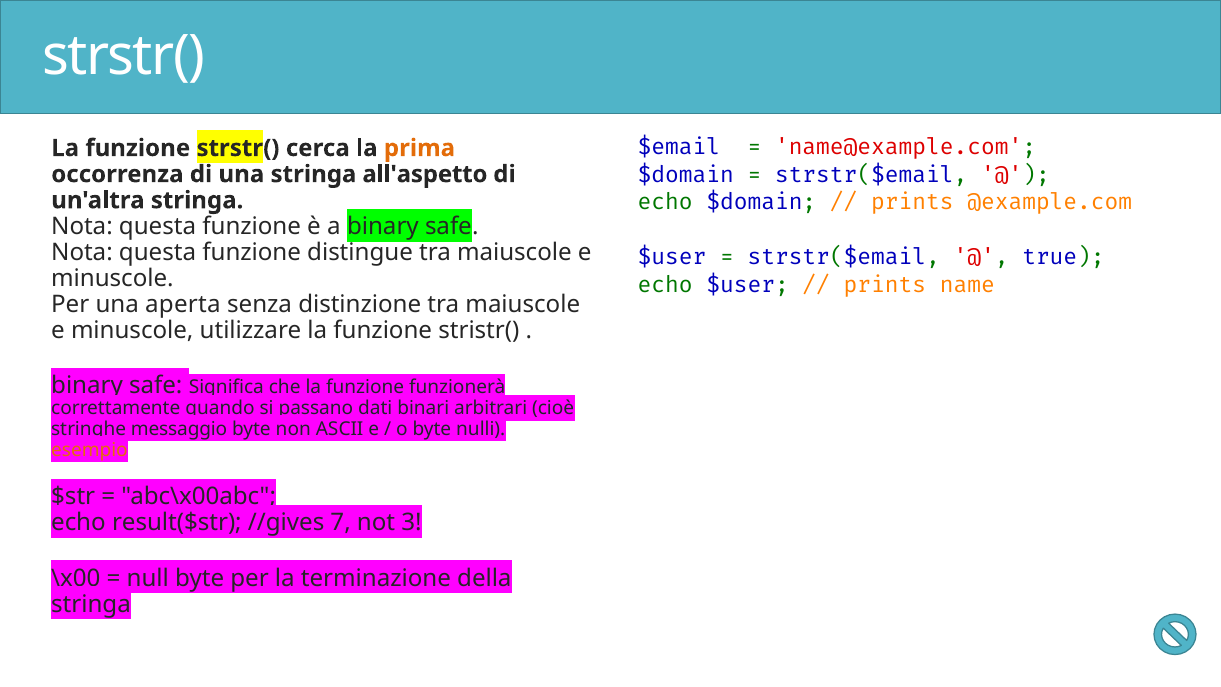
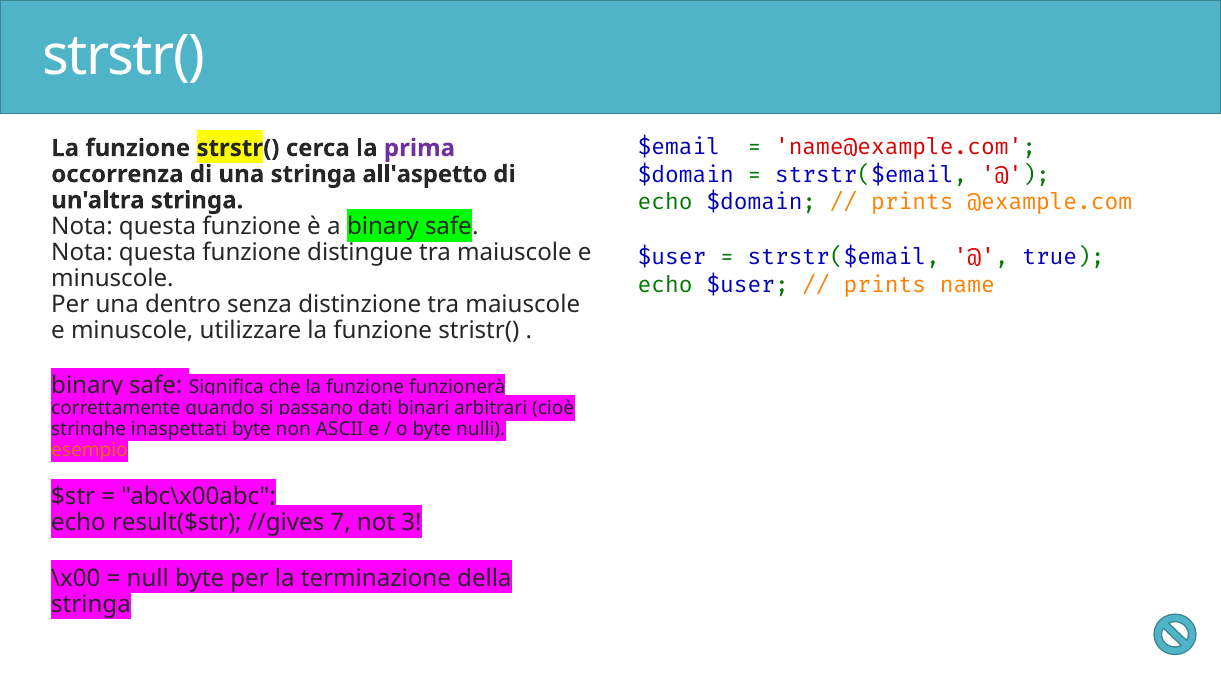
prima colour: orange -> purple
aperta: aperta -> dentro
messaggio: messaggio -> inaspettati
